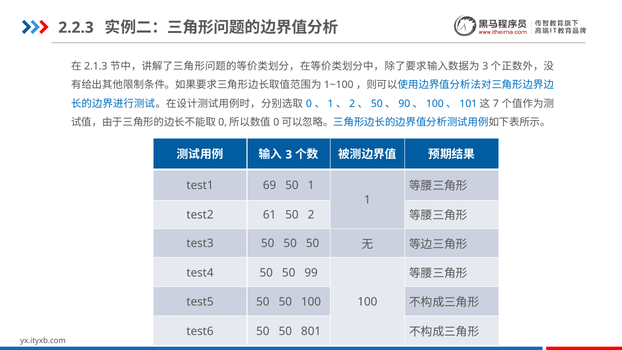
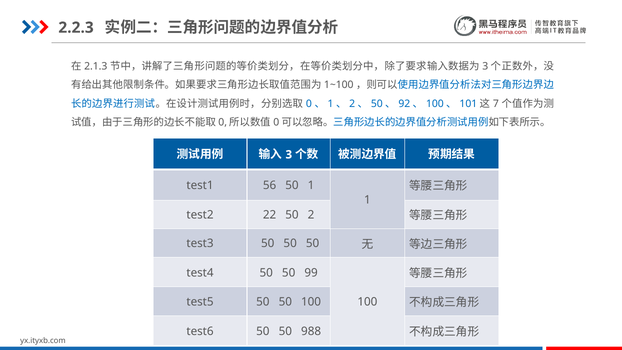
90: 90 -> 92
69: 69 -> 56
61: 61 -> 22
801: 801 -> 988
